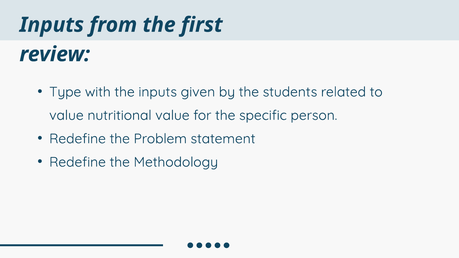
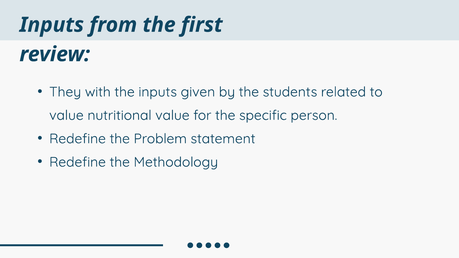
Type: Type -> They
